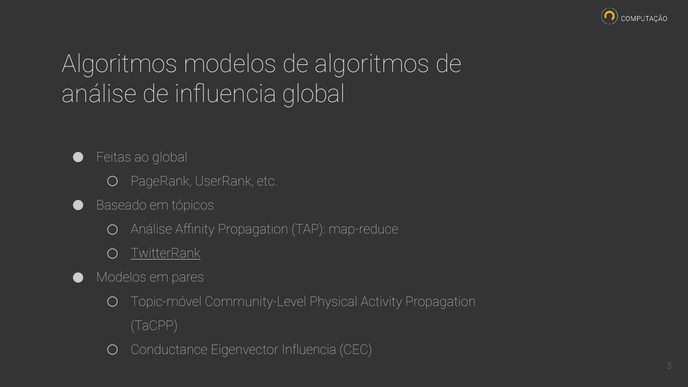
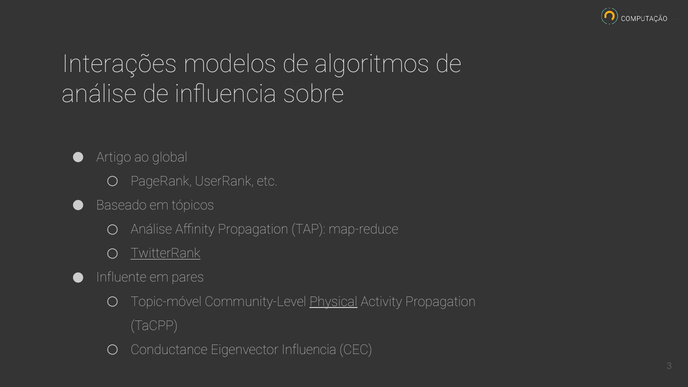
Algoritmos at (120, 64): Algoritmos -> Interações
influencia global: global -> sobre
Feitas: Feitas -> Artigo
Modelos at (121, 278): Modelos -> Influente
Physical underline: none -> present
